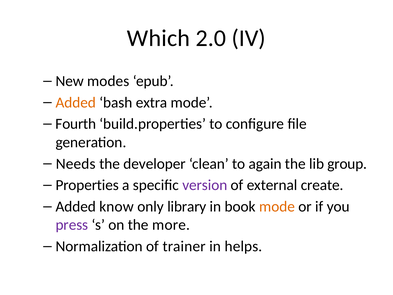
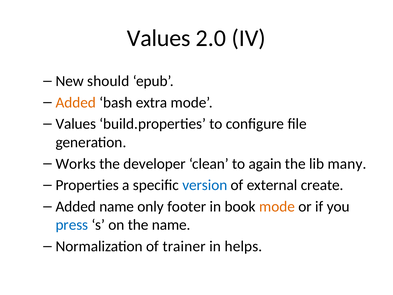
Which at (159, 38): Which -> Values
modes: modes -> should
Fourth at (76, 124): Fourth -> Values
Needs: Needs -> Works
group: group -> many
version colour: purple -> blue
Added know: know -> name
library: library -> footer
press colour: purple -> blue
the more: more -> name
